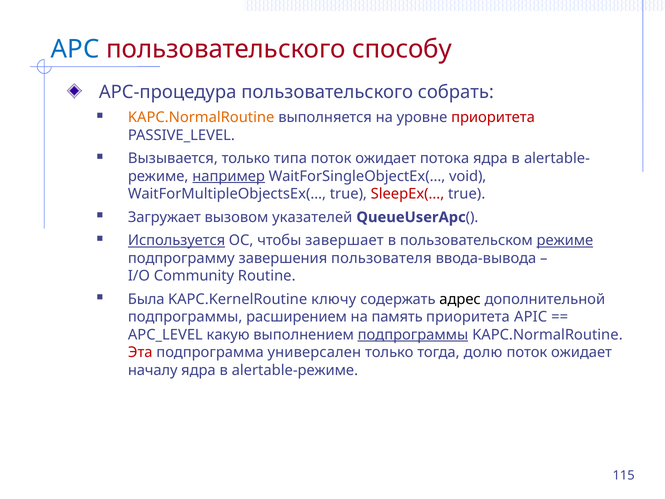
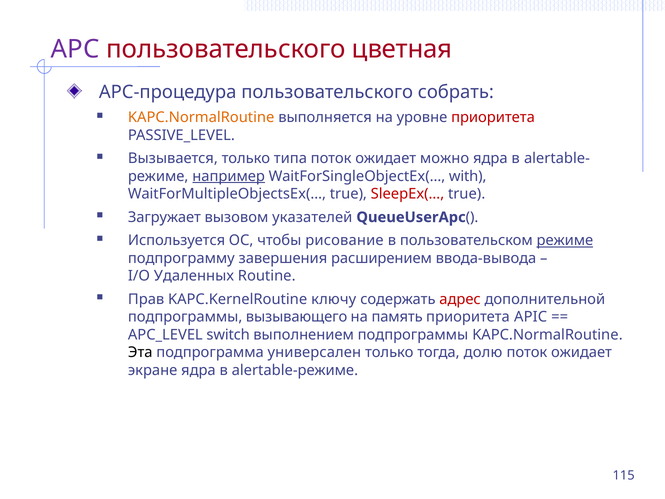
APC colour: blue -> purple
способу: способу -> цветная
потока: потока -> можно
void: void -> with
Используется underline: present -> none
завершает: завершает -> рисование
пользователя: пользователя -> расширением
Community: Community -> Удаленных
Была: Была -> Прав
адрес colour: black -> red
расширением: расширением -> вызывающего
какую: какую -> switch
подпрограммы at (413, 335) underline: present -> none
Эта colour: red -> black
началу: началу -> экране
